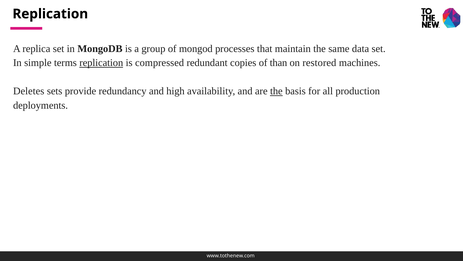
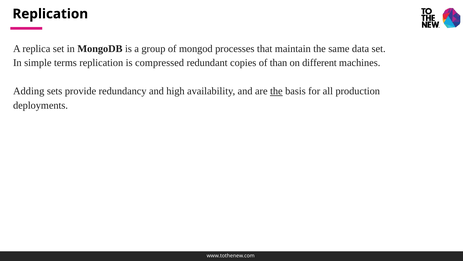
replication at (101, 63) underline: present -> none
restored: restored -> different
Deletes: Deletes -> Adding
